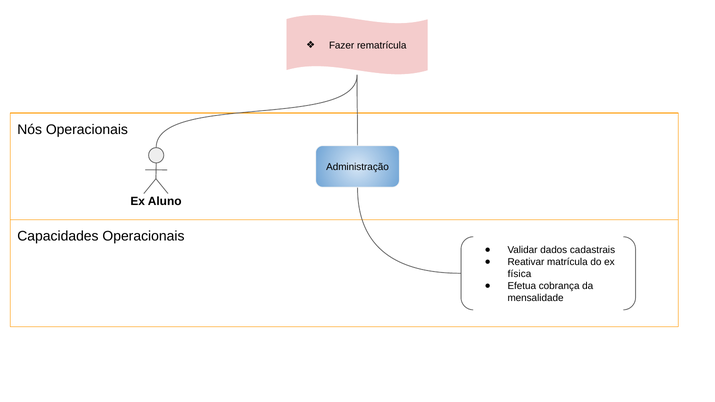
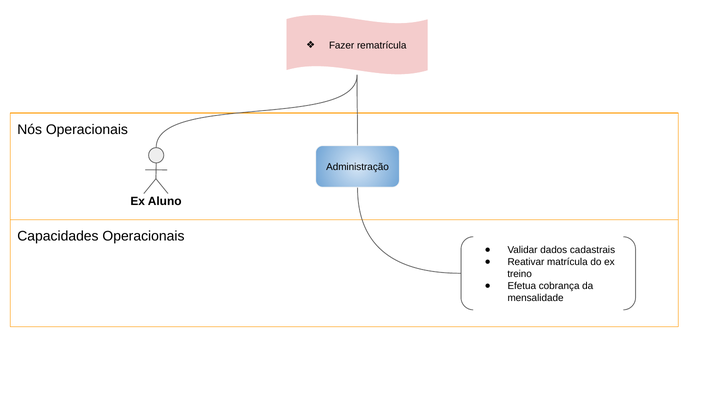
física: física -> treino
